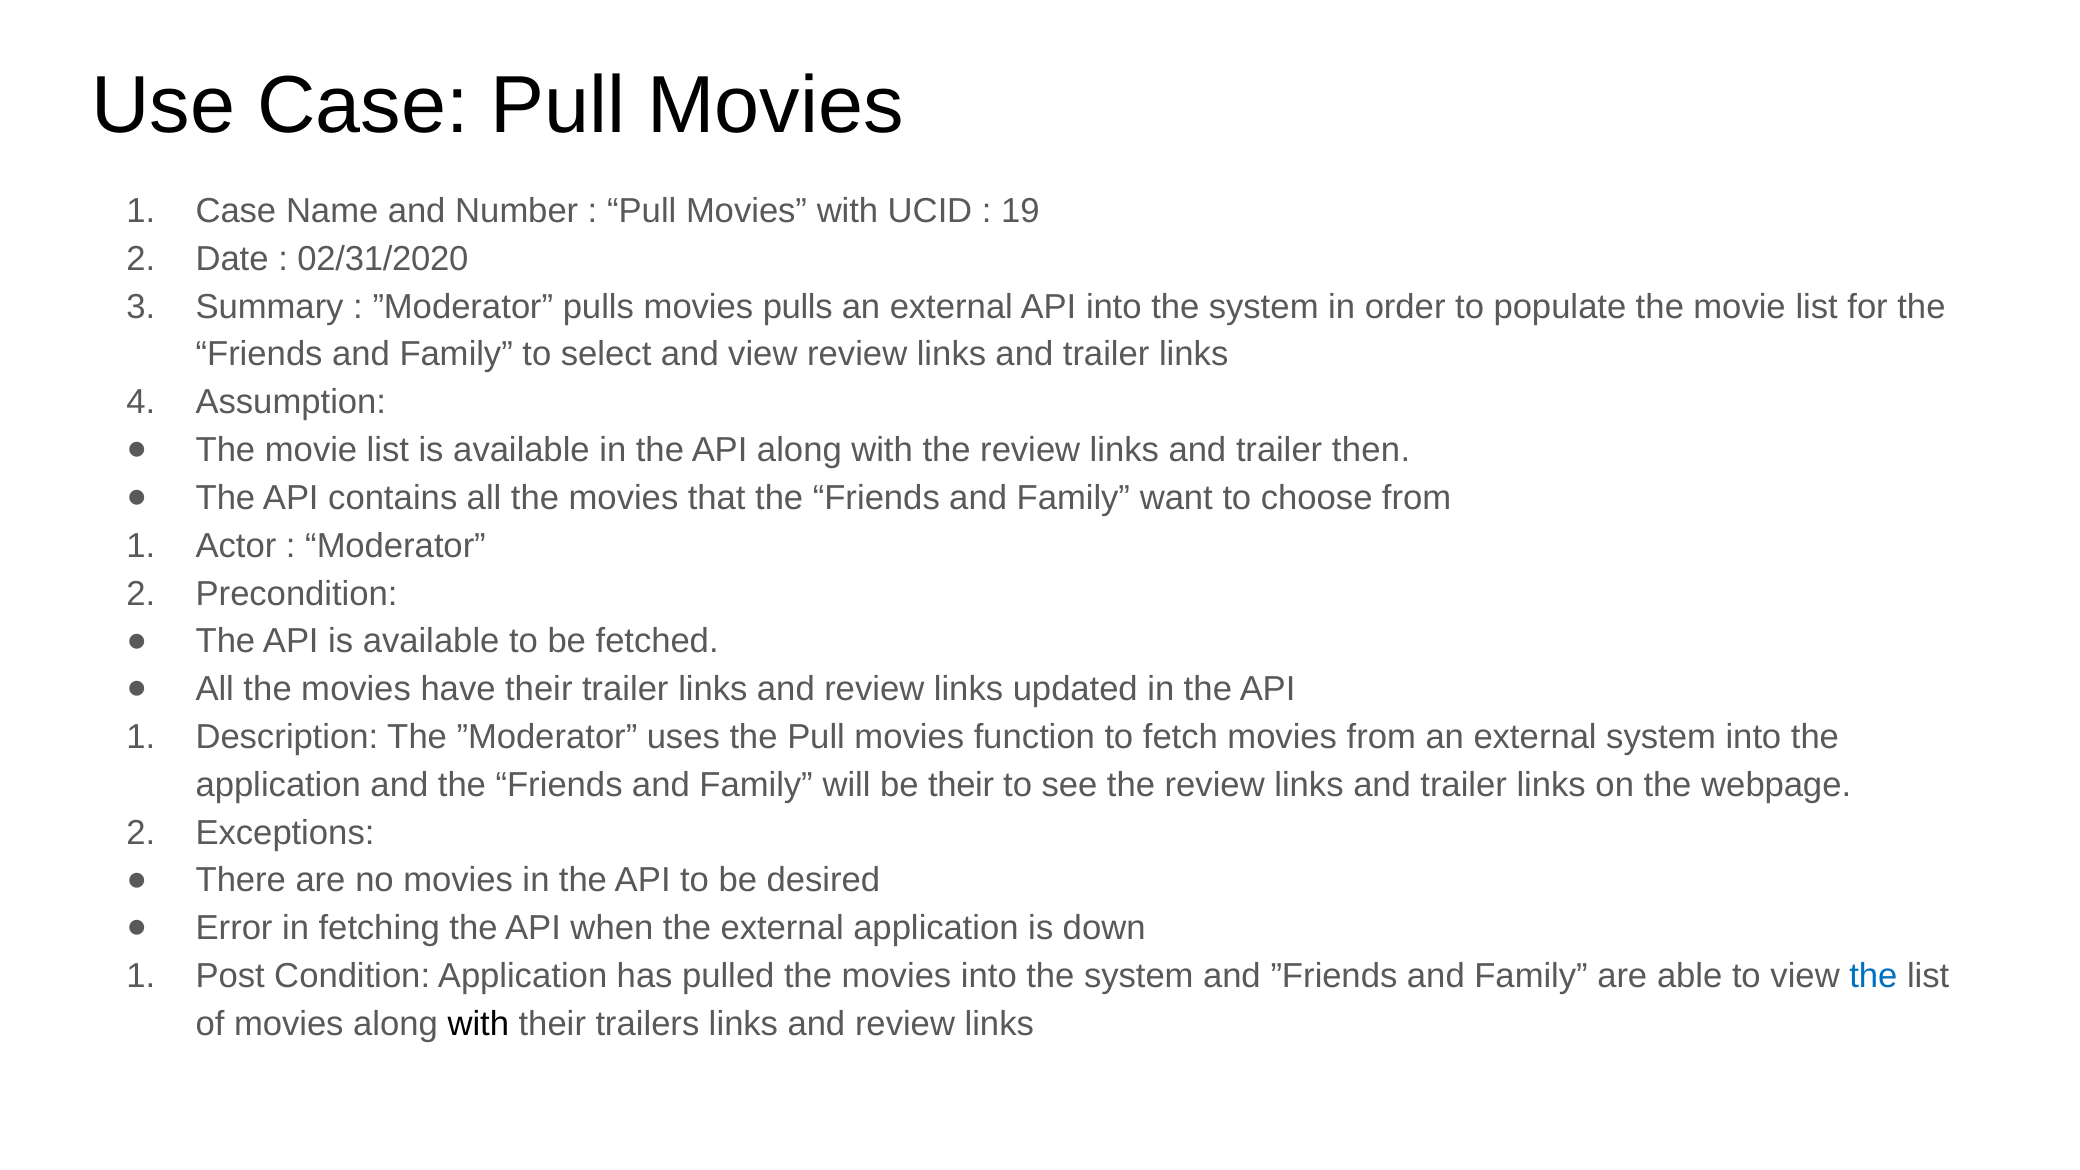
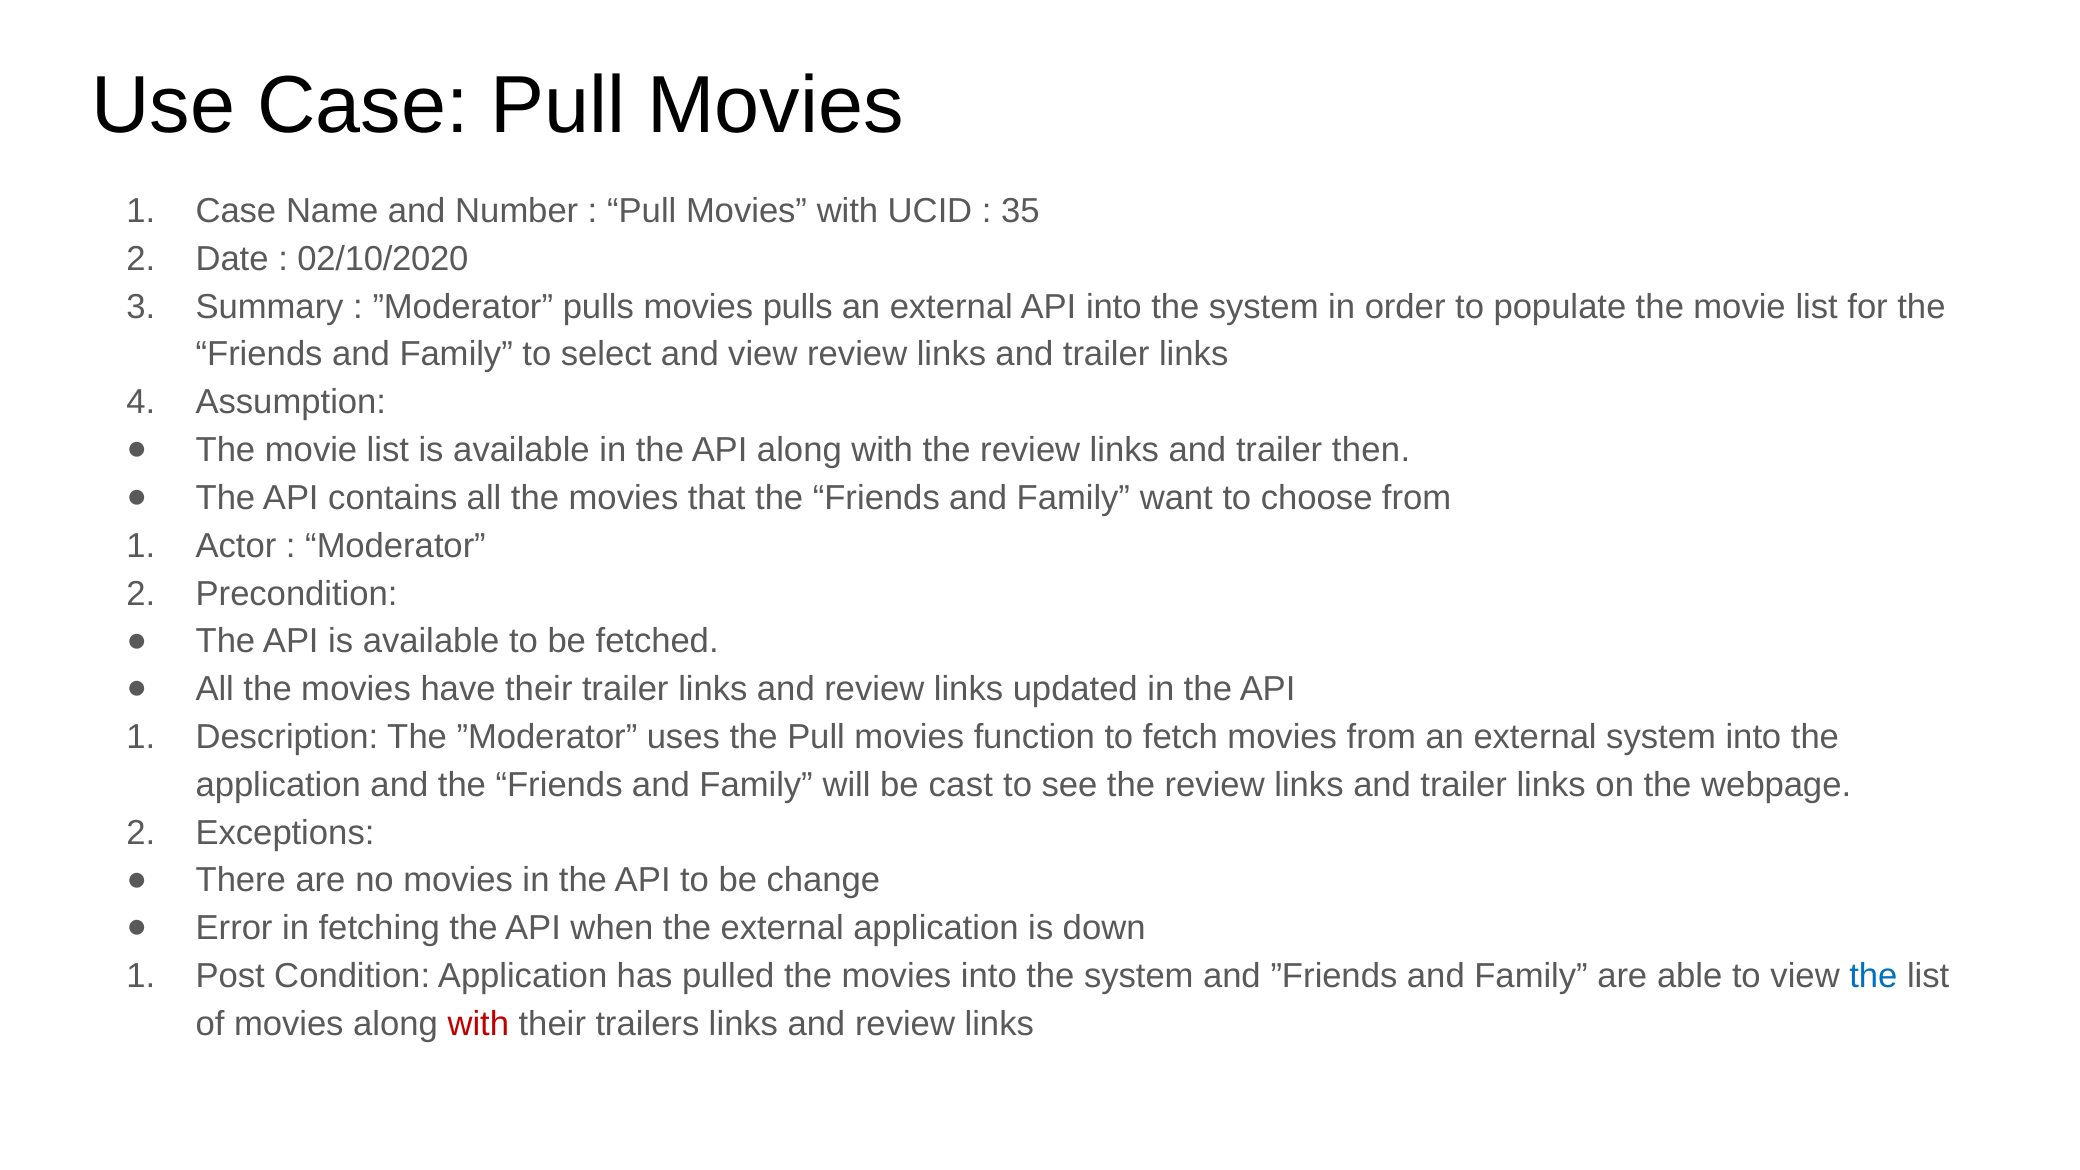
19: 19 -> 35
02/31/2020: 02/31/2020 -> 02/10/2020
be their: their -> cast
desired: desired -> change
with at (478, 1024) colour: black -> red
